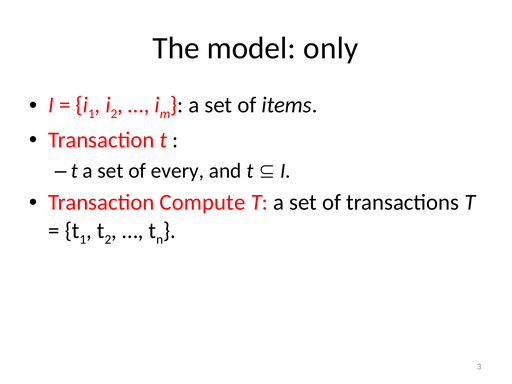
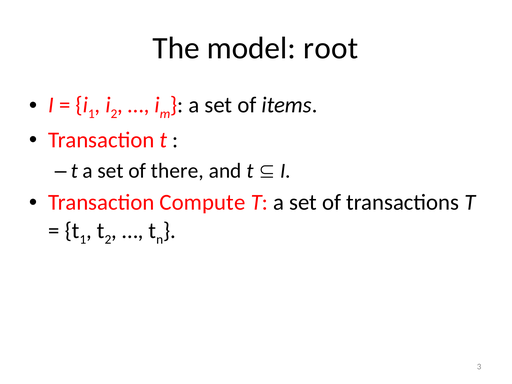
only: only -> root
every: every -> there
